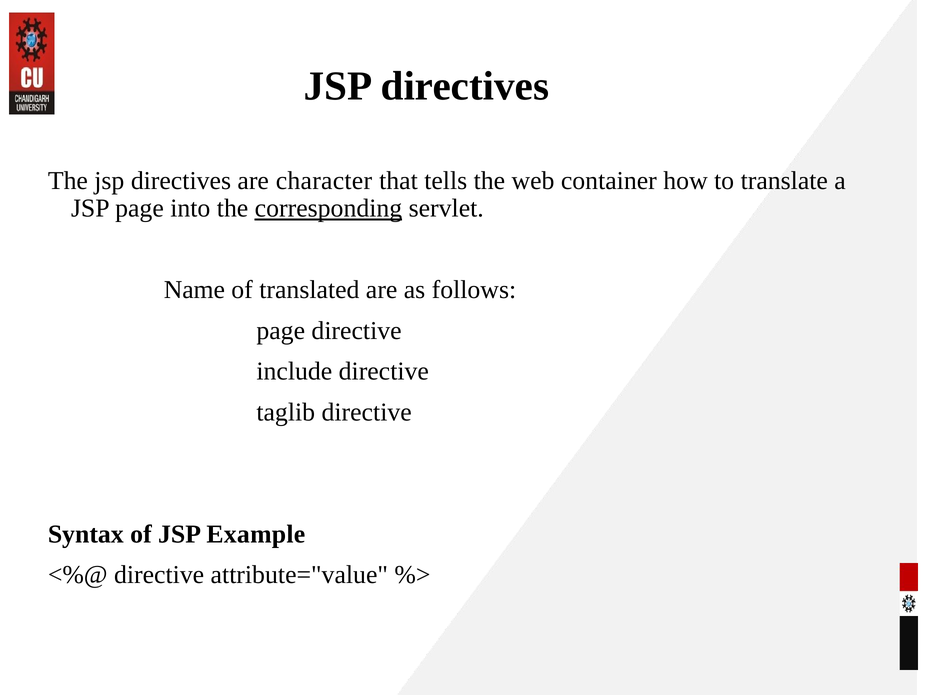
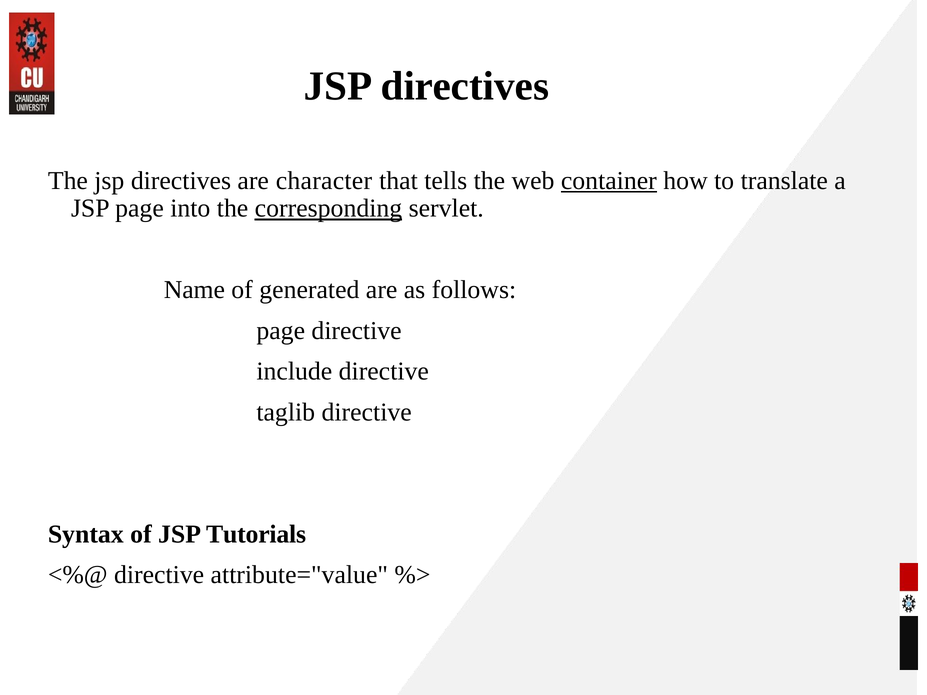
container underline: none -> present
translated: translated -> generated
Example: Example -> Tutorials
